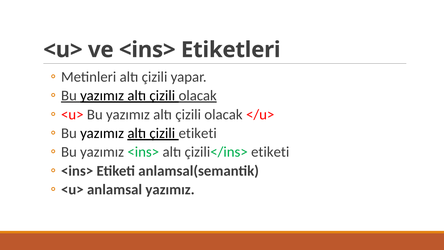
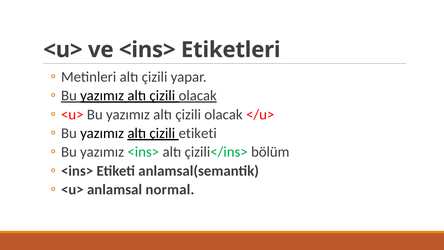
çizili</ins> etiketi: etiketi -> bölüm
anlamsal yazımız: yazımız -> normal
